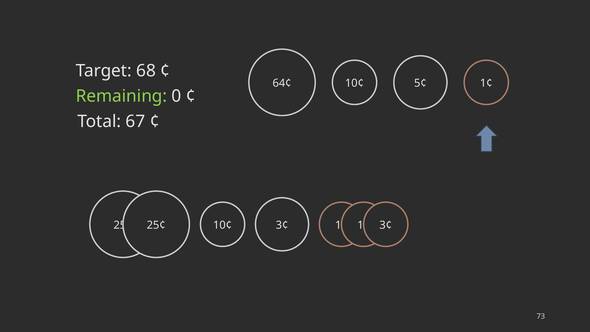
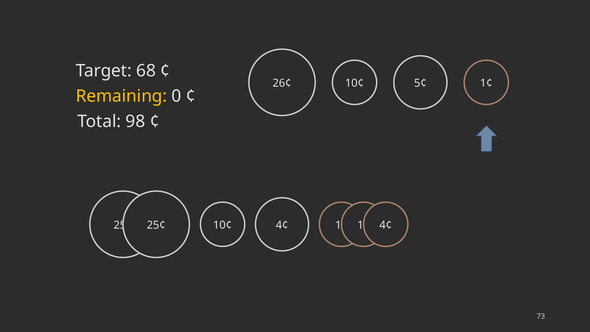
64¢: 64¢ -> 26¢
Remaining colour: light green -> yellow
67: 67 -> 98
10¢ 3¢: 3¢ -> 4¢
3¢ at (386, 225): 3¢ -> 4¢
